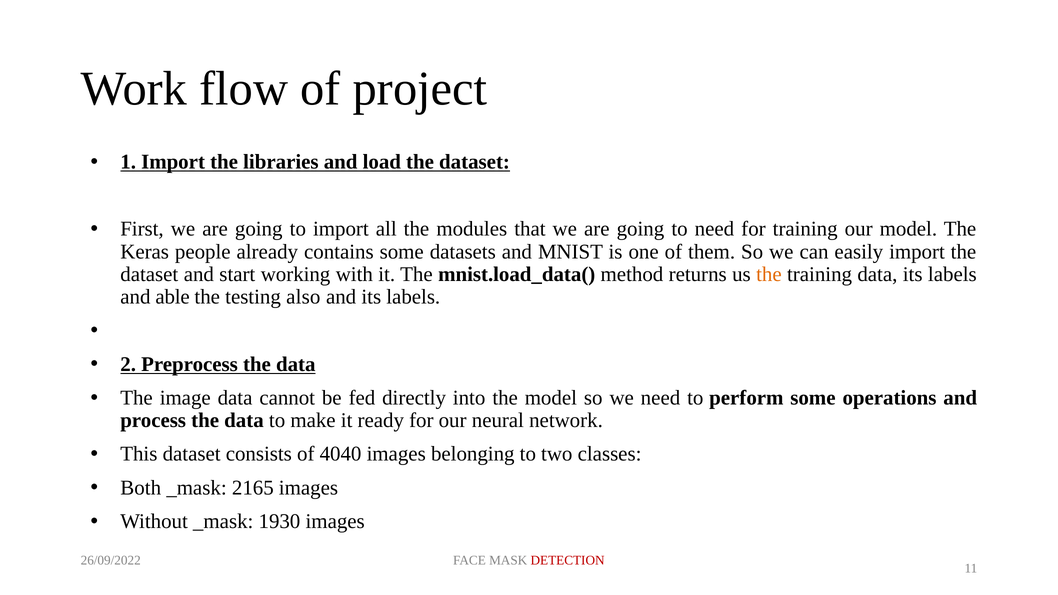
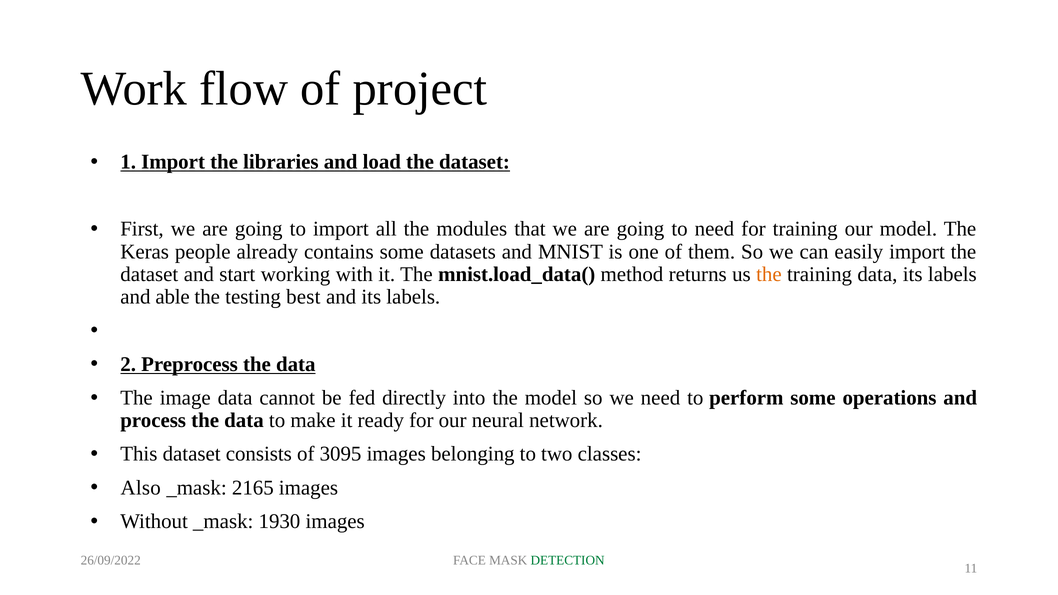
also: also -> best
4040: 4040 -> 3095
Both: Both -> Also
DETECTION colour: red -> green
